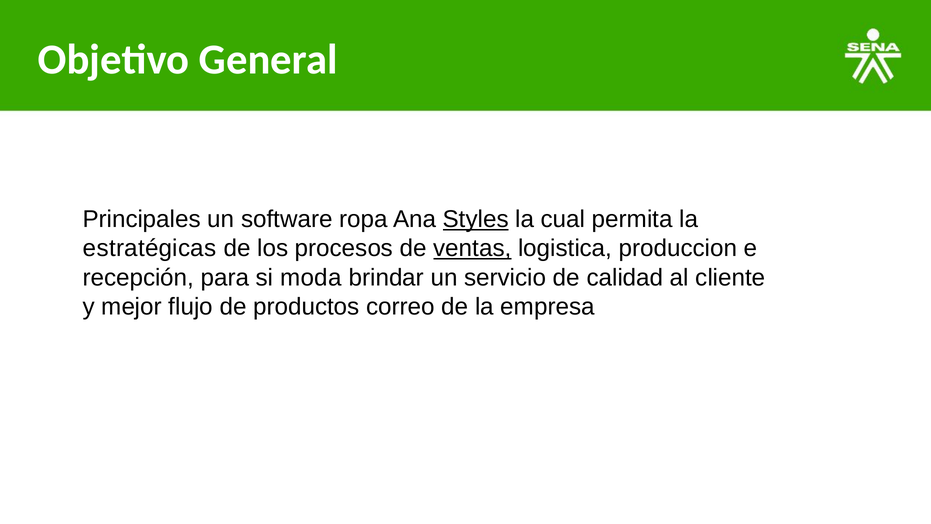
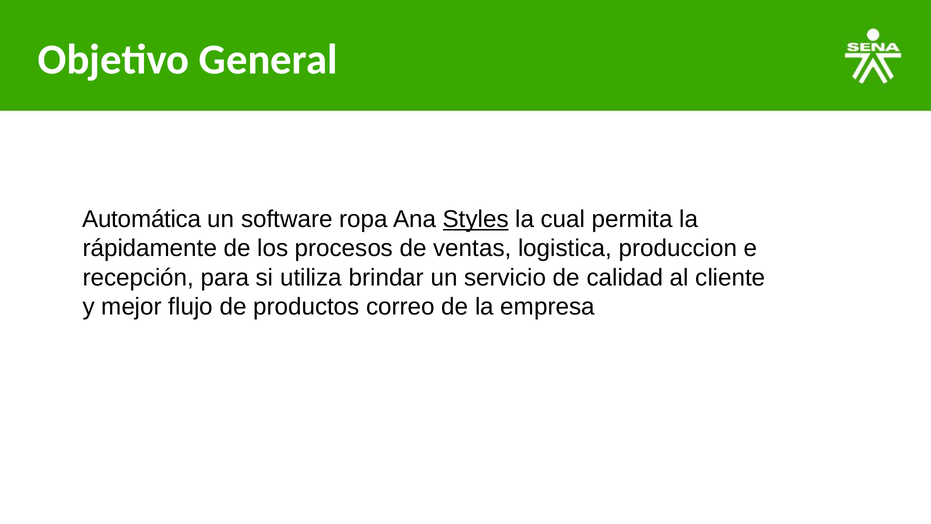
Principales: Principales -> Automática
estratégicas: estratégicas -> rápidamente
ventas underline: present -> none
moda: moda -> utiliza
